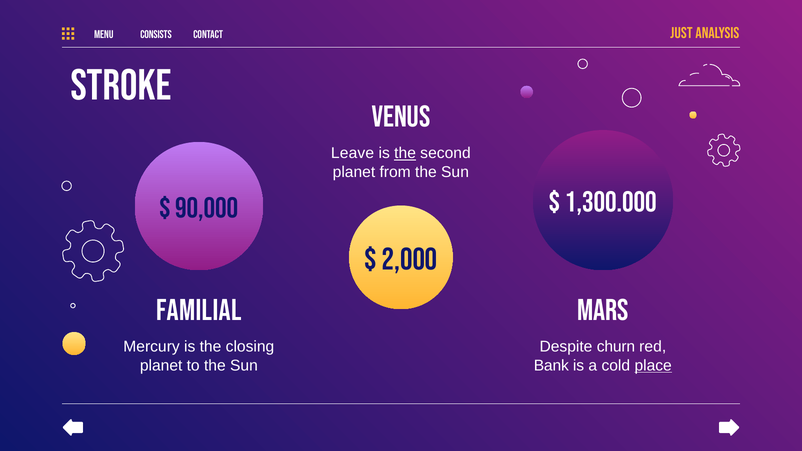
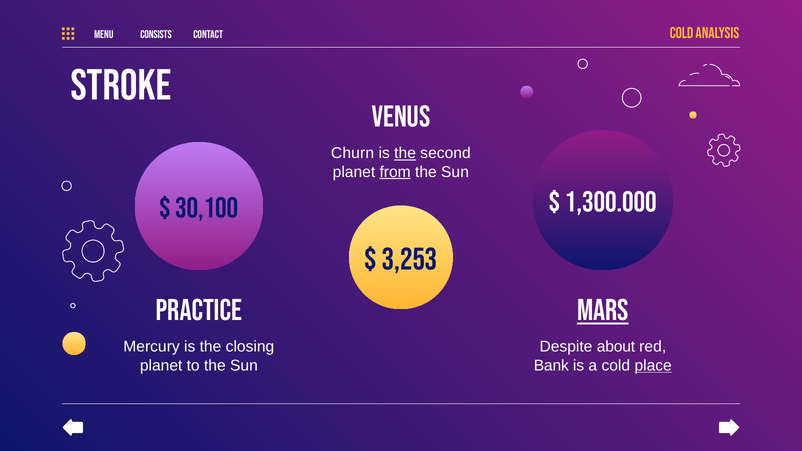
Just at (681, 33): Just -> Cold
Leave: Leave -> Churn
from underline: none -> present
90,000: 90,000 -> 30,100
2,000: 2,000 -> 3,253
FAMILIAL: FAMILIAL -> PRACTICE
MARS underline: none -> present
churn: churn -> about
